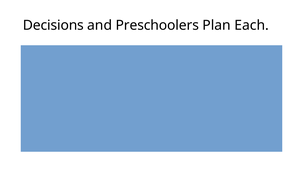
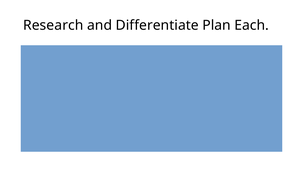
Decisions: Decisions -> Research
Preschoolers: Preschoolers -> Differentiate
